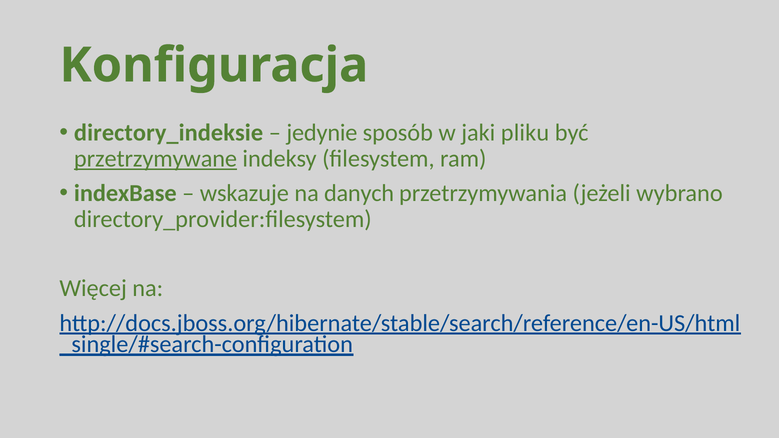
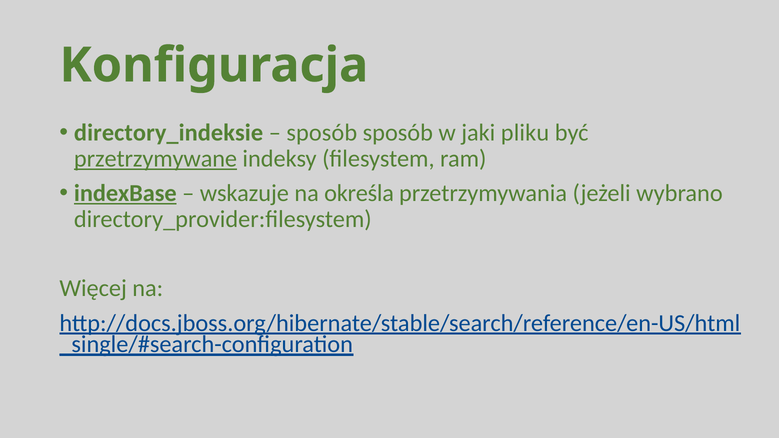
jedynie at (322, 133): jedynie -> sposób
indexBase underline: none -> present
danych: danych -> określa
